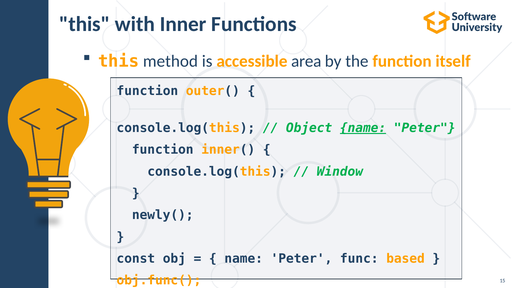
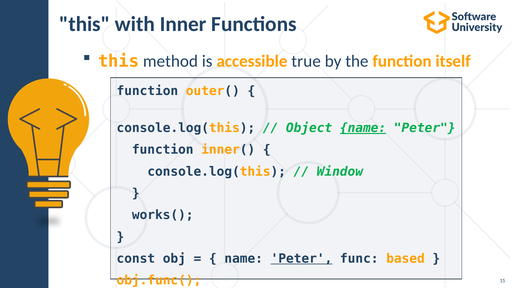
area: area -> true
newly(: newly( -> works(
Peter at (301, 259) underline: none -> present
